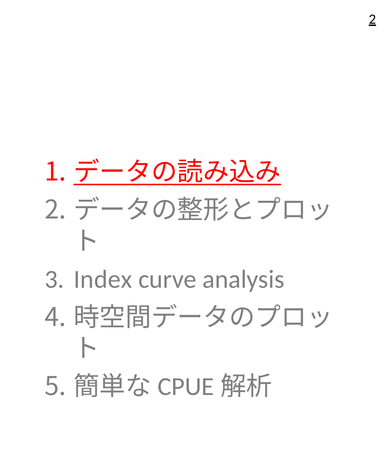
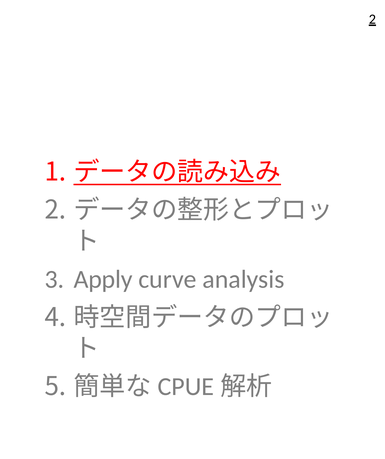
Index: Index -> Apply
